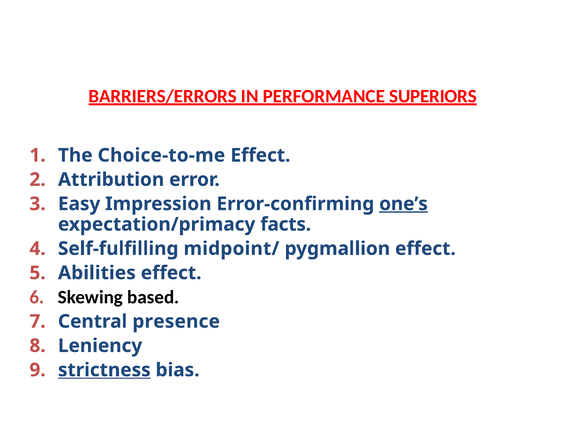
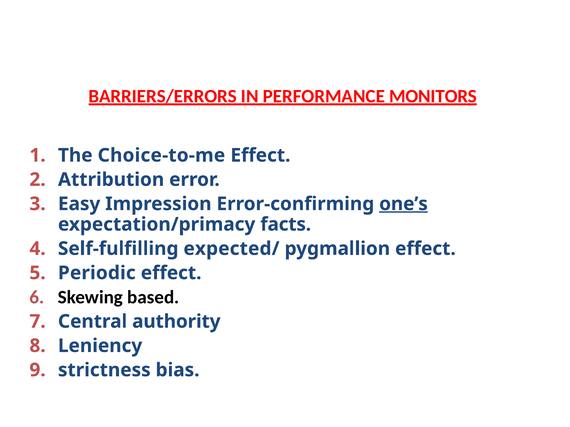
SUPERIORS: SUPERIORS -> MONITORS
midpoint/: midpoint/ -> expected/
Abilities: Abilities -> Periodic
presence: presence -> authority
strictness underline: present -> none
